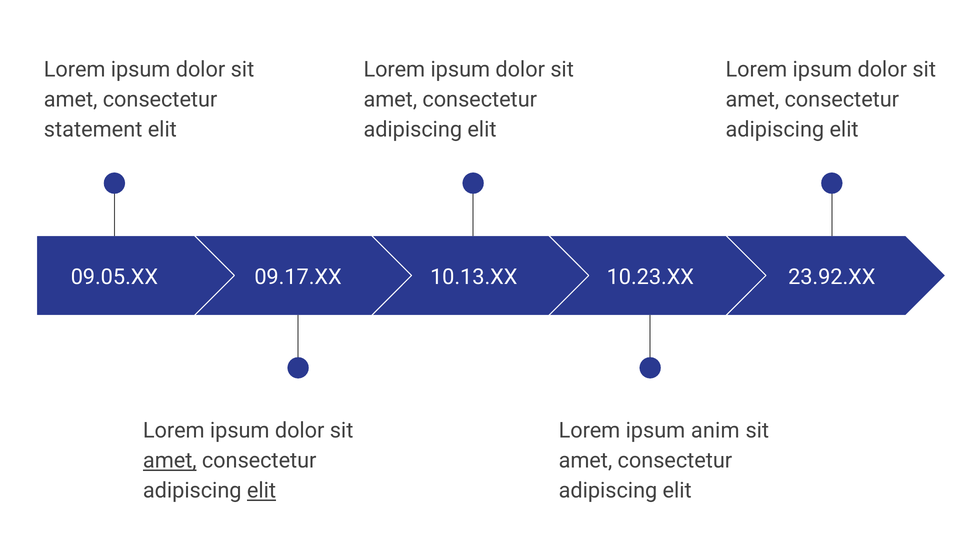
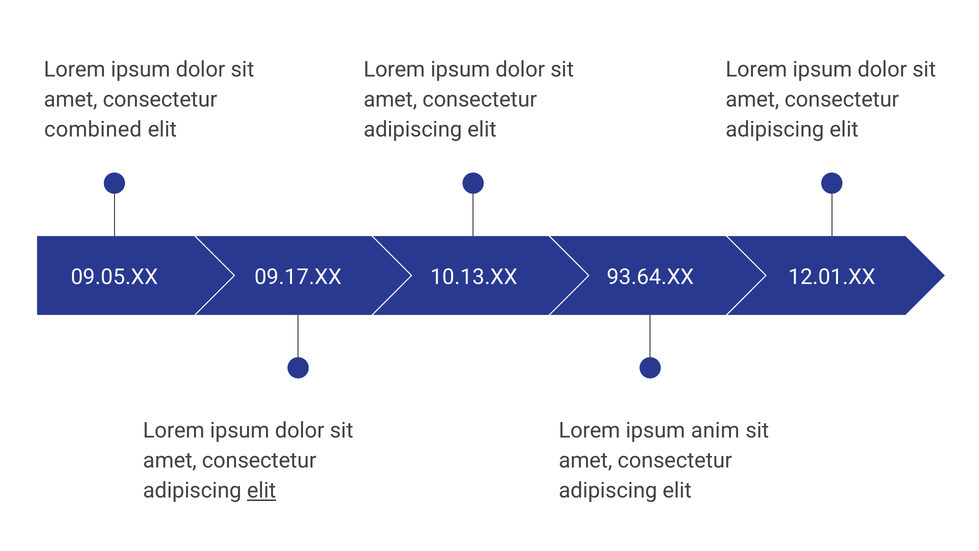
statement: statement -> combined
10.23.XX: 10.23.XX -> 93.64.XX
23.92.XX: 23.92.XX -> 12.01.XX
amet at (170, 461) underline: present -> none
